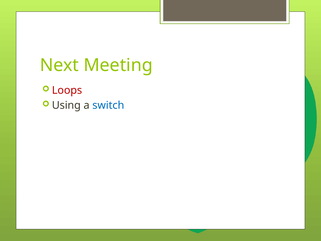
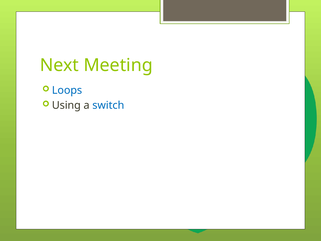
Loops colour: red -> blue
